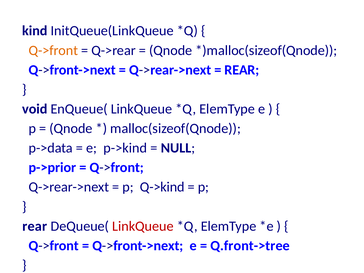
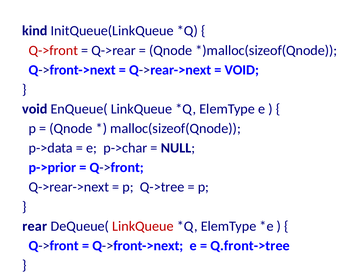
Q->front at (53, 50) colour: orange -> red
REAR at (242, 70): REAR -> VOID
p->kind: p->kind -> p->char
Q->kind: Q->kind -> Q->tree
